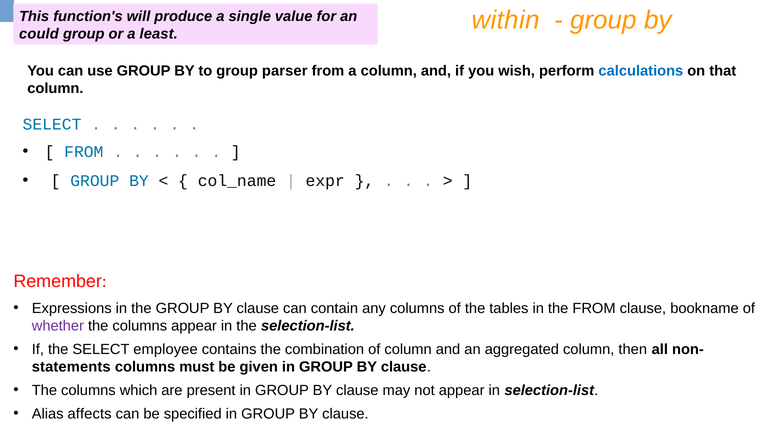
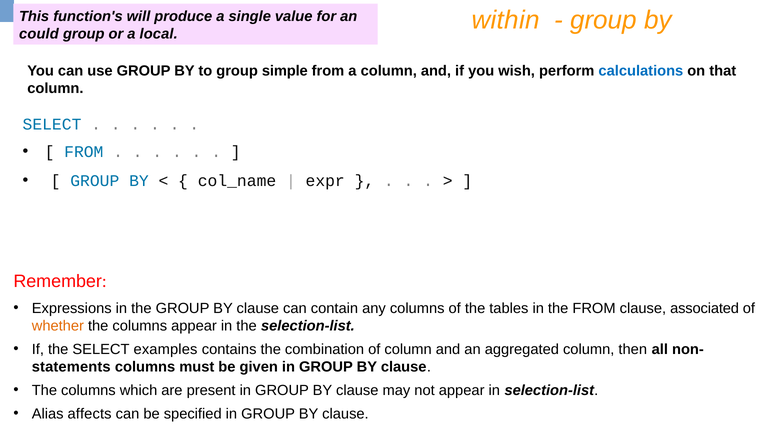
least: least -> local
parser: parser -> simple
bookname: bookname -> associated
whether colour: purple -> orange
employee: employee -> examples
